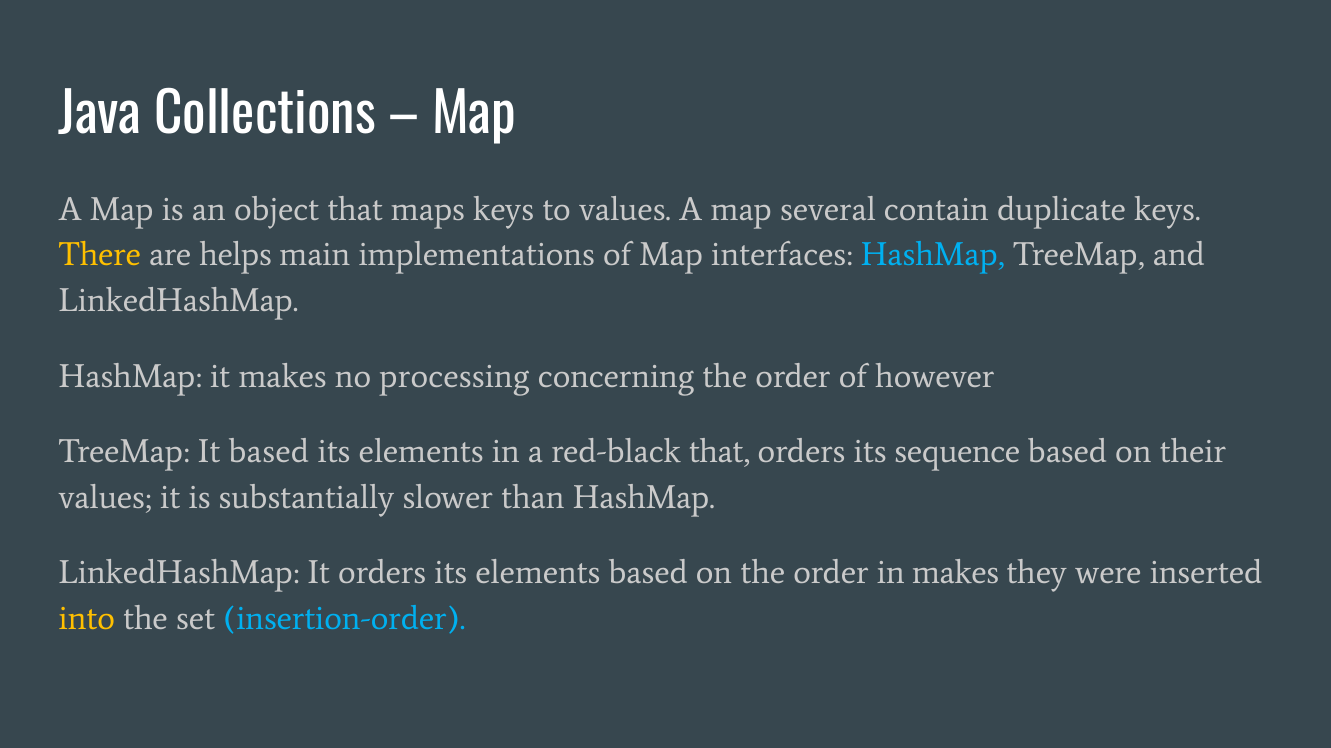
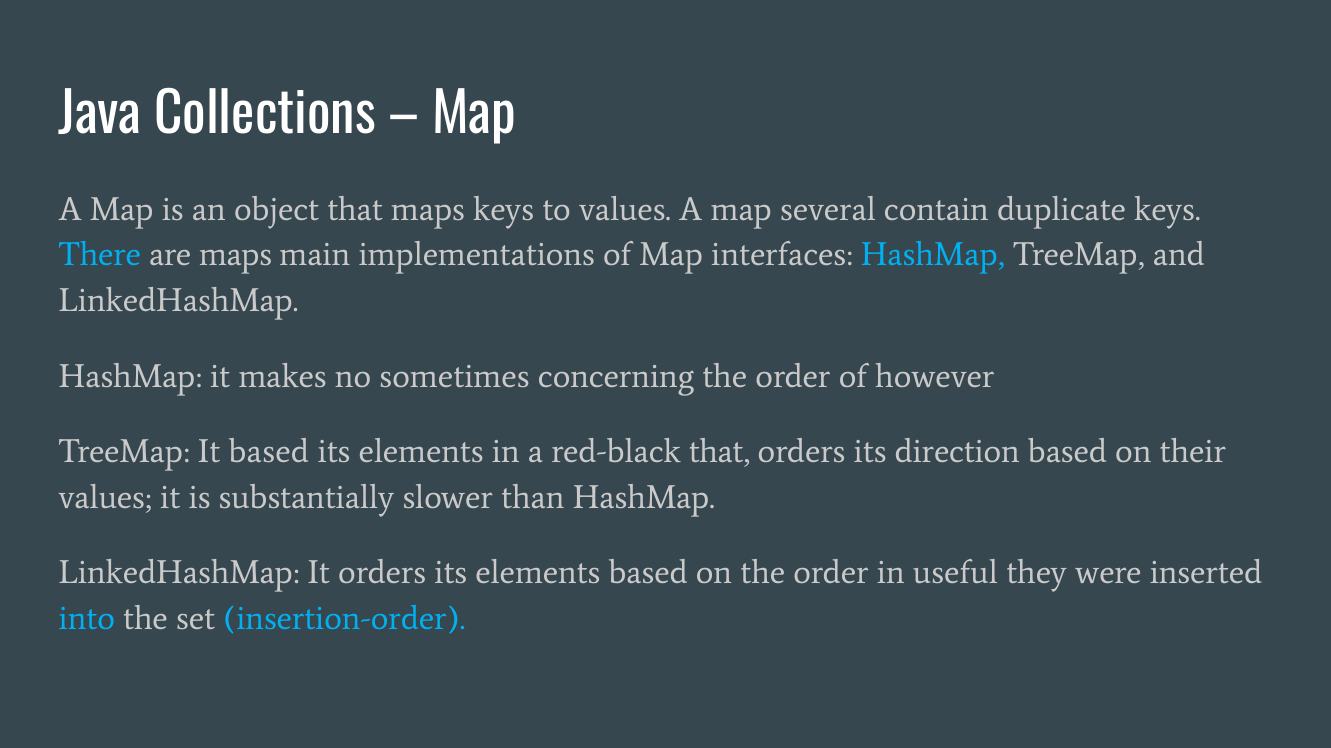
There colour: yellow -> light blue
are helps: helps -> maps
processing: processing -> sometimes
sequence: sequence -> direction
in makes: makes -> useful
into colour: yellow -> light blue
